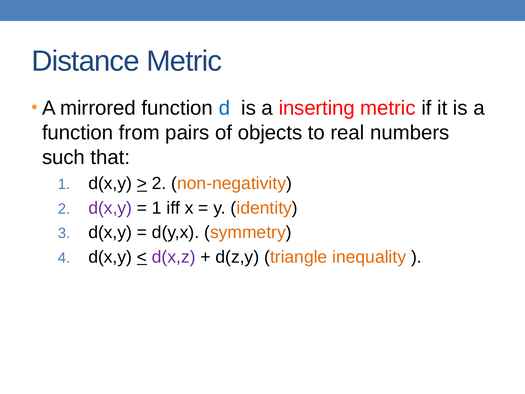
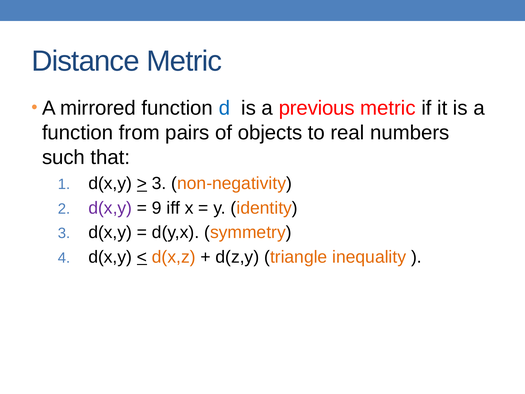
inserting: inserting -> previous
2 at (159, 183): 2 -> 3
1 at (157, 208): 1 -> 9
d(x,z colour: purple -> orange
